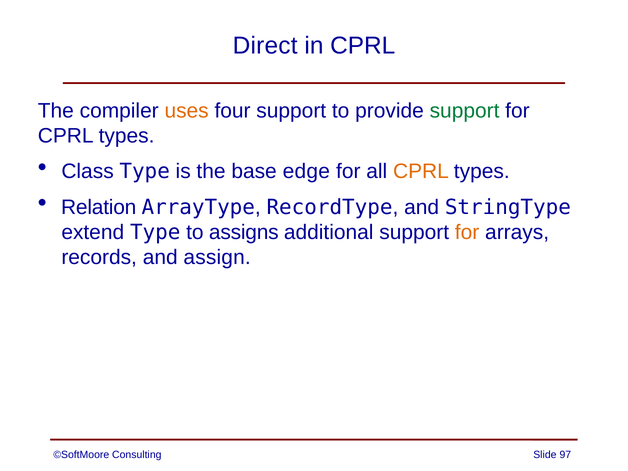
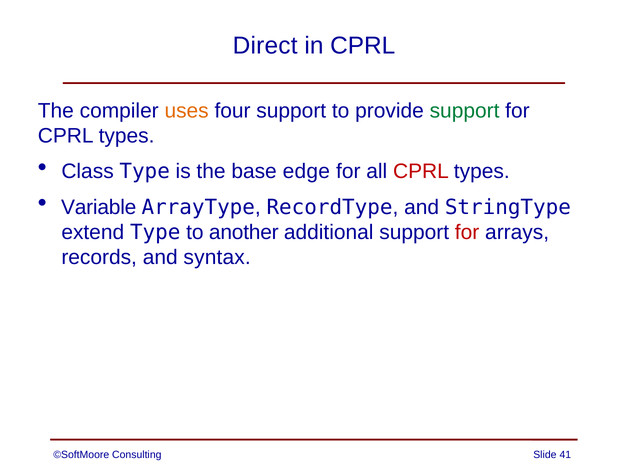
CPRL at (421, 172) colour: orange -> red
Relation: Relation -> Variable
assigns: assigns -> another
for at (467, 232) colour: orange -> red
assign: assign -> syntax
97: 97 -> 41
